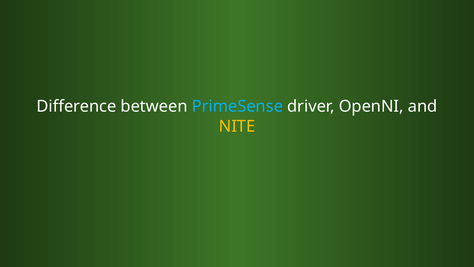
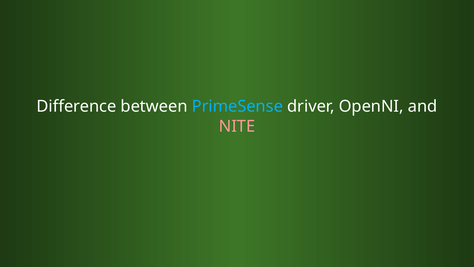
NITE colour: yellow -> pink
